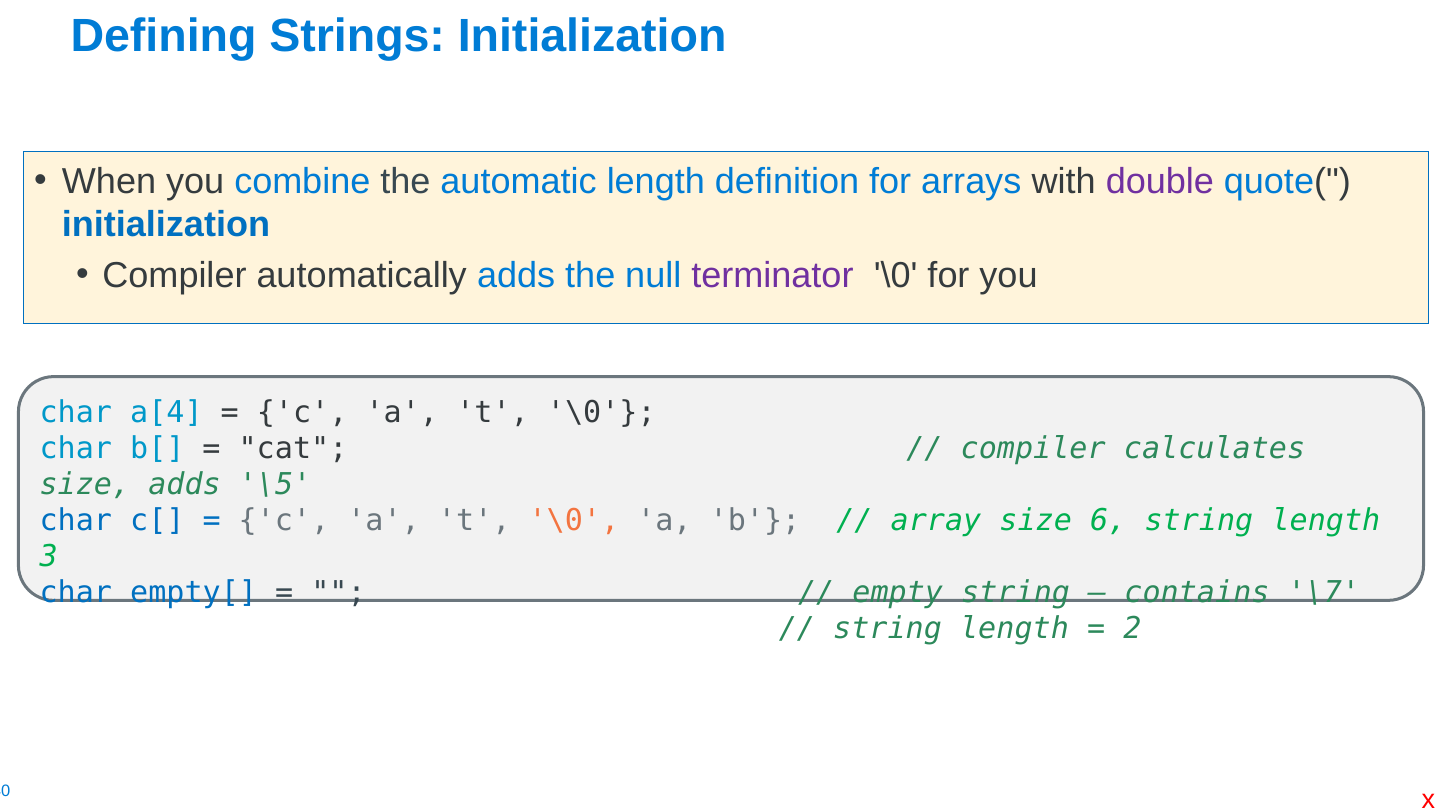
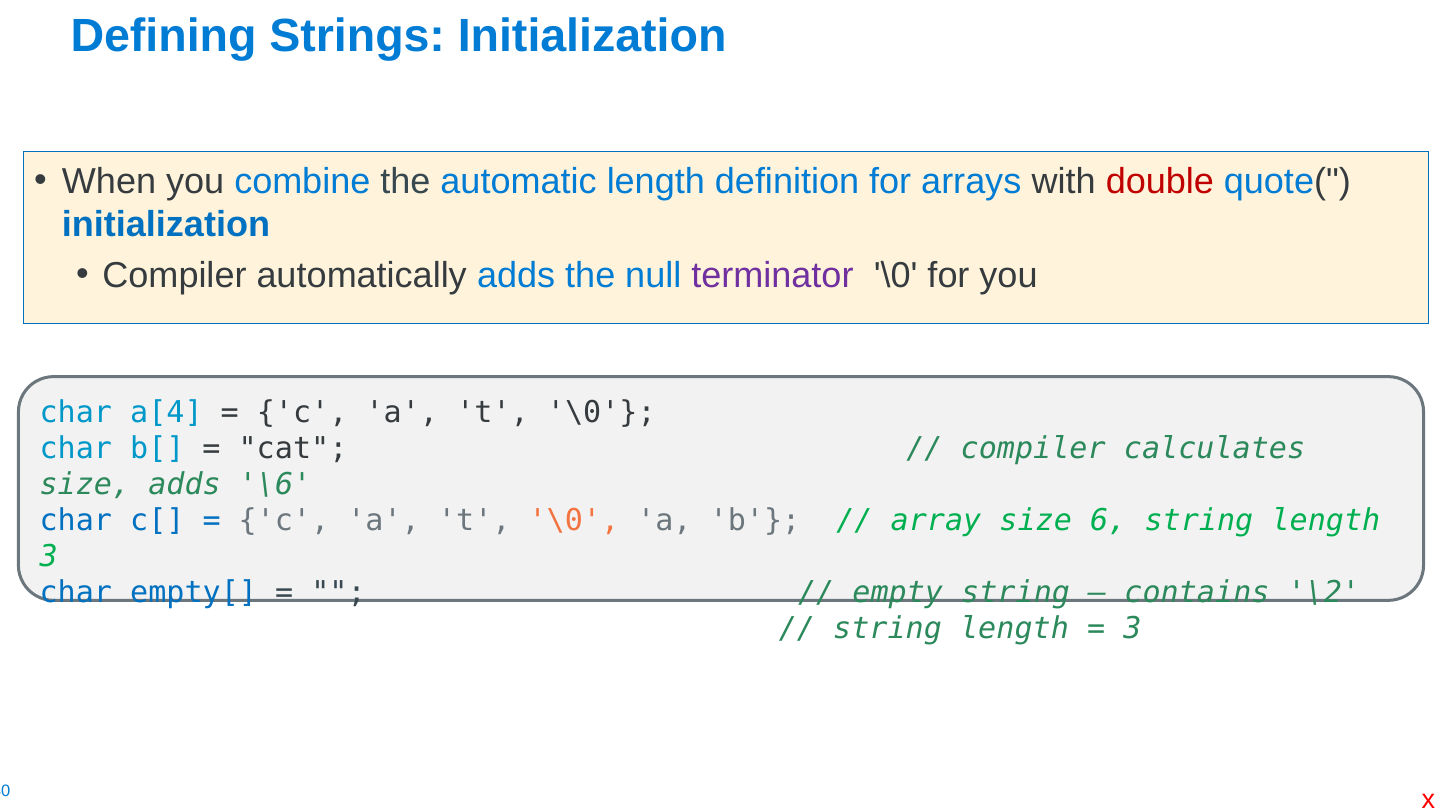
double colour: purple -> red
\5: \5 -> \6
\7: \7 -> \2
2 at (1132, 629): 2 -> 3
